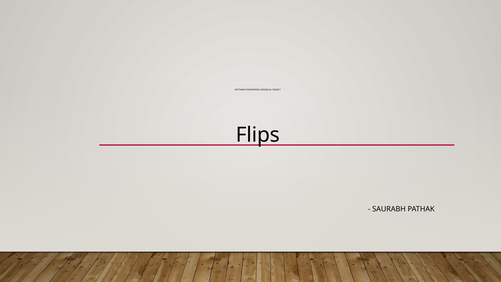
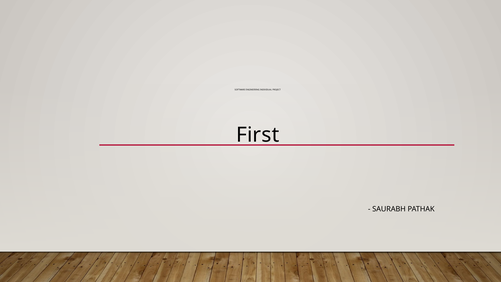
Flips: Flips -> First
